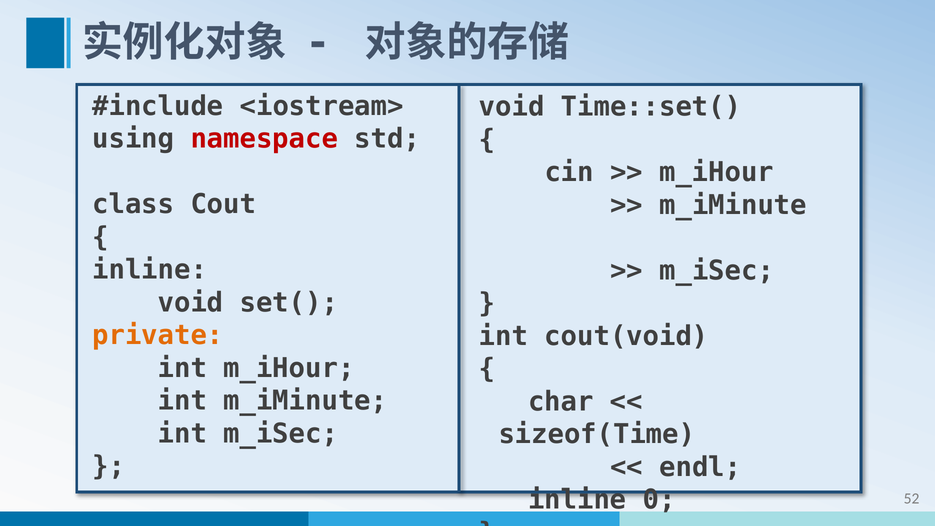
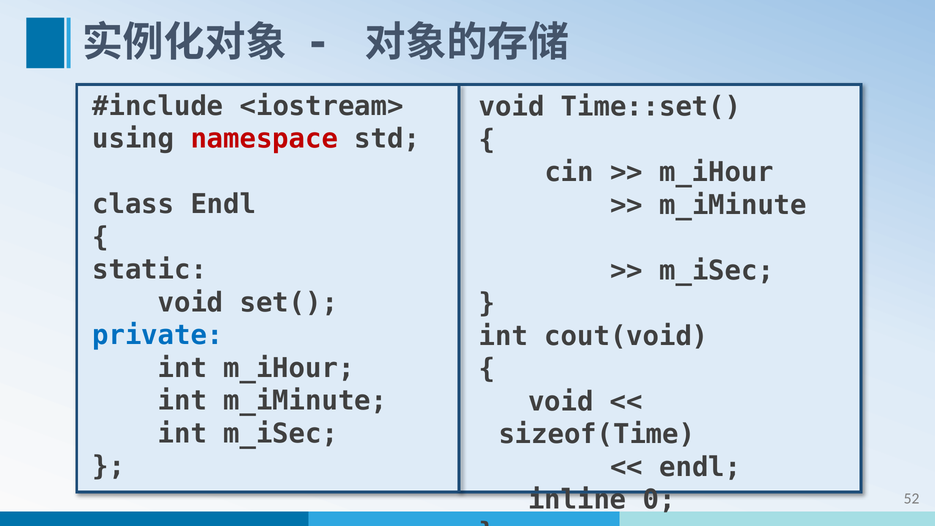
class Cout: Cout -> Endl
inline at (150, 270): inline -> static
private colour: orange -> blue
char at (561, 402): char -> void
